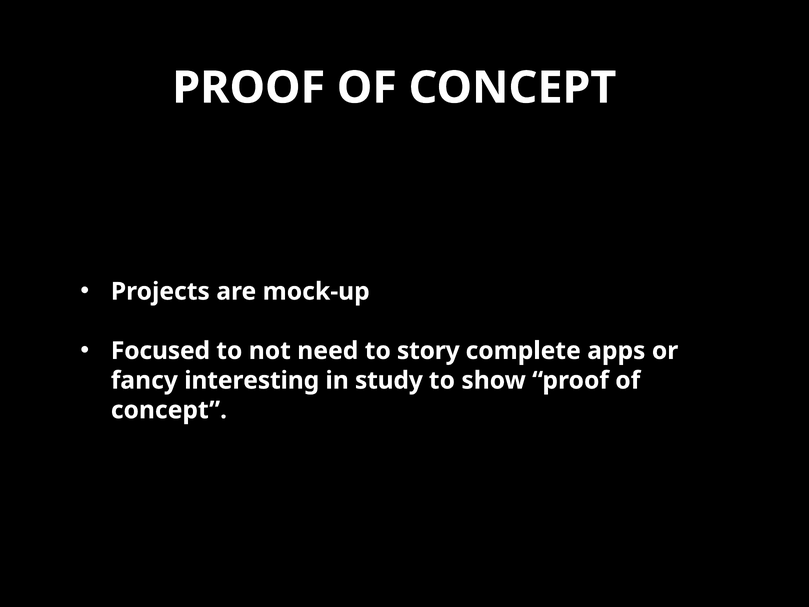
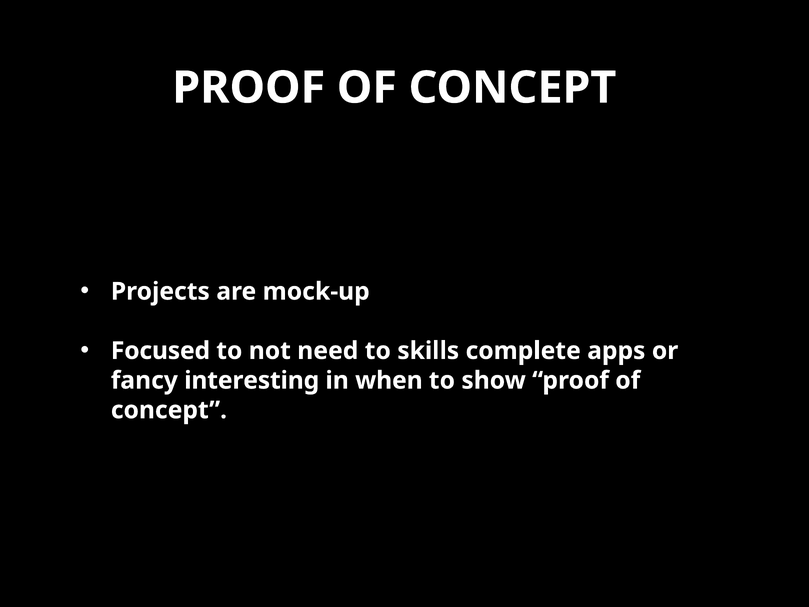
story: story -> skills
study: study -> when
